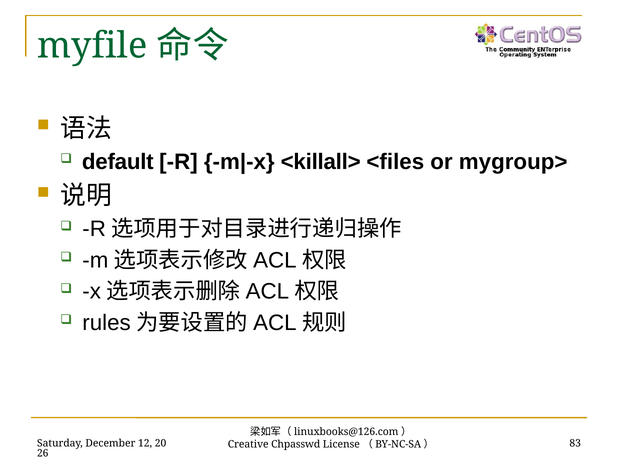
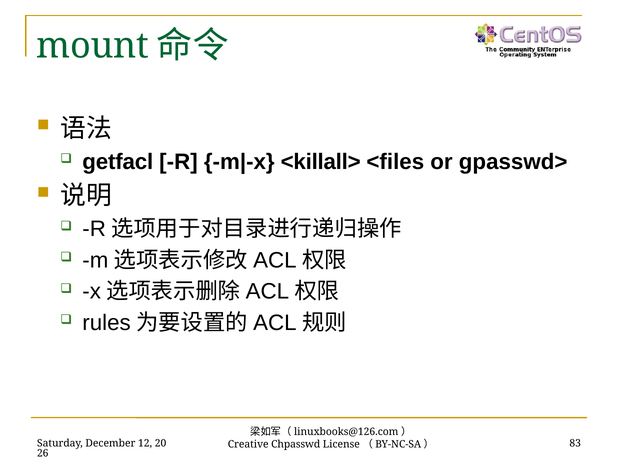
myfile: myfile -> mount
default: default -> getfacl
mygroup>: mygroup> -> gpasswd>
